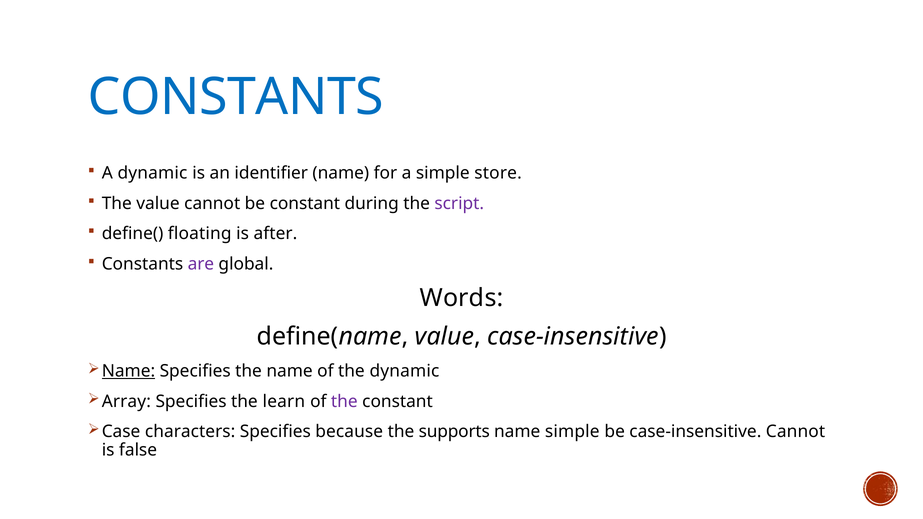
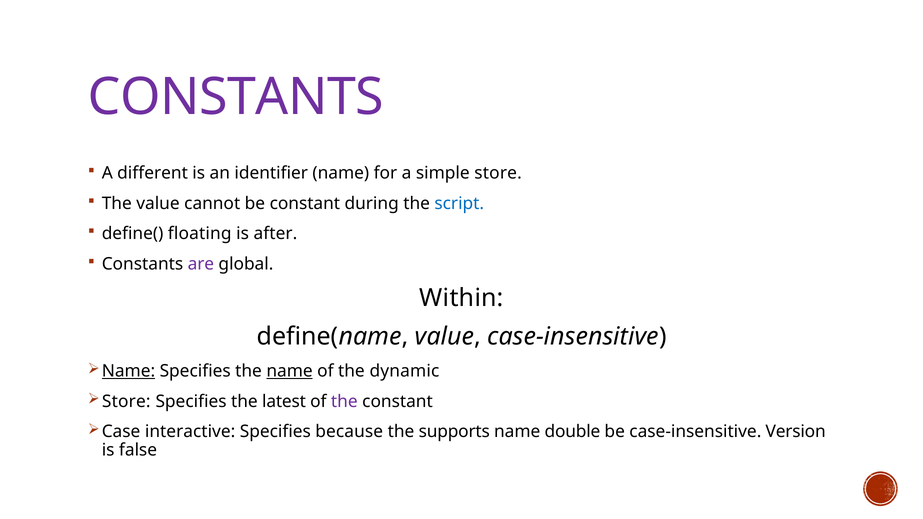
CONSTANTS at (236, 97) colour: blue -> purple
A dynamic: dynamic -> different
script colour: purple -> blue
Words: Words -> Within
name at (290, 371) underline: none -> present
Array at (126, 401): Array -> Store
learn: learn -> latest
characters: characters -> interactive
name simple: simple -> double
case-insensitive Cannot: Cannot -> Version
